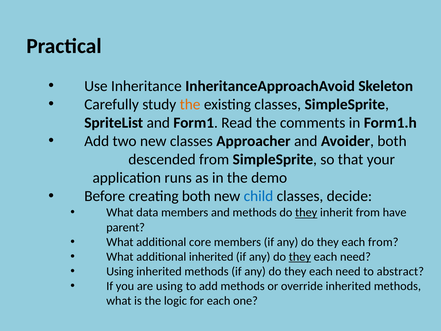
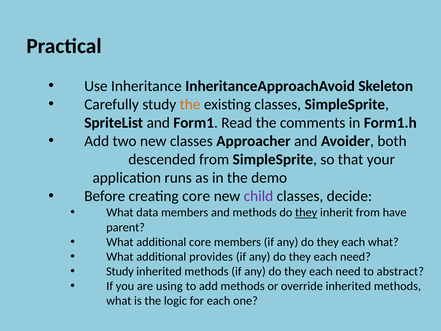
creating both: both -> core
child colour: blue -> purple
each from: from -> what
additional inherited: inherited -> provides
they at (300, 257) underline: present -> none
Using at (120, 271): Using -> Study
